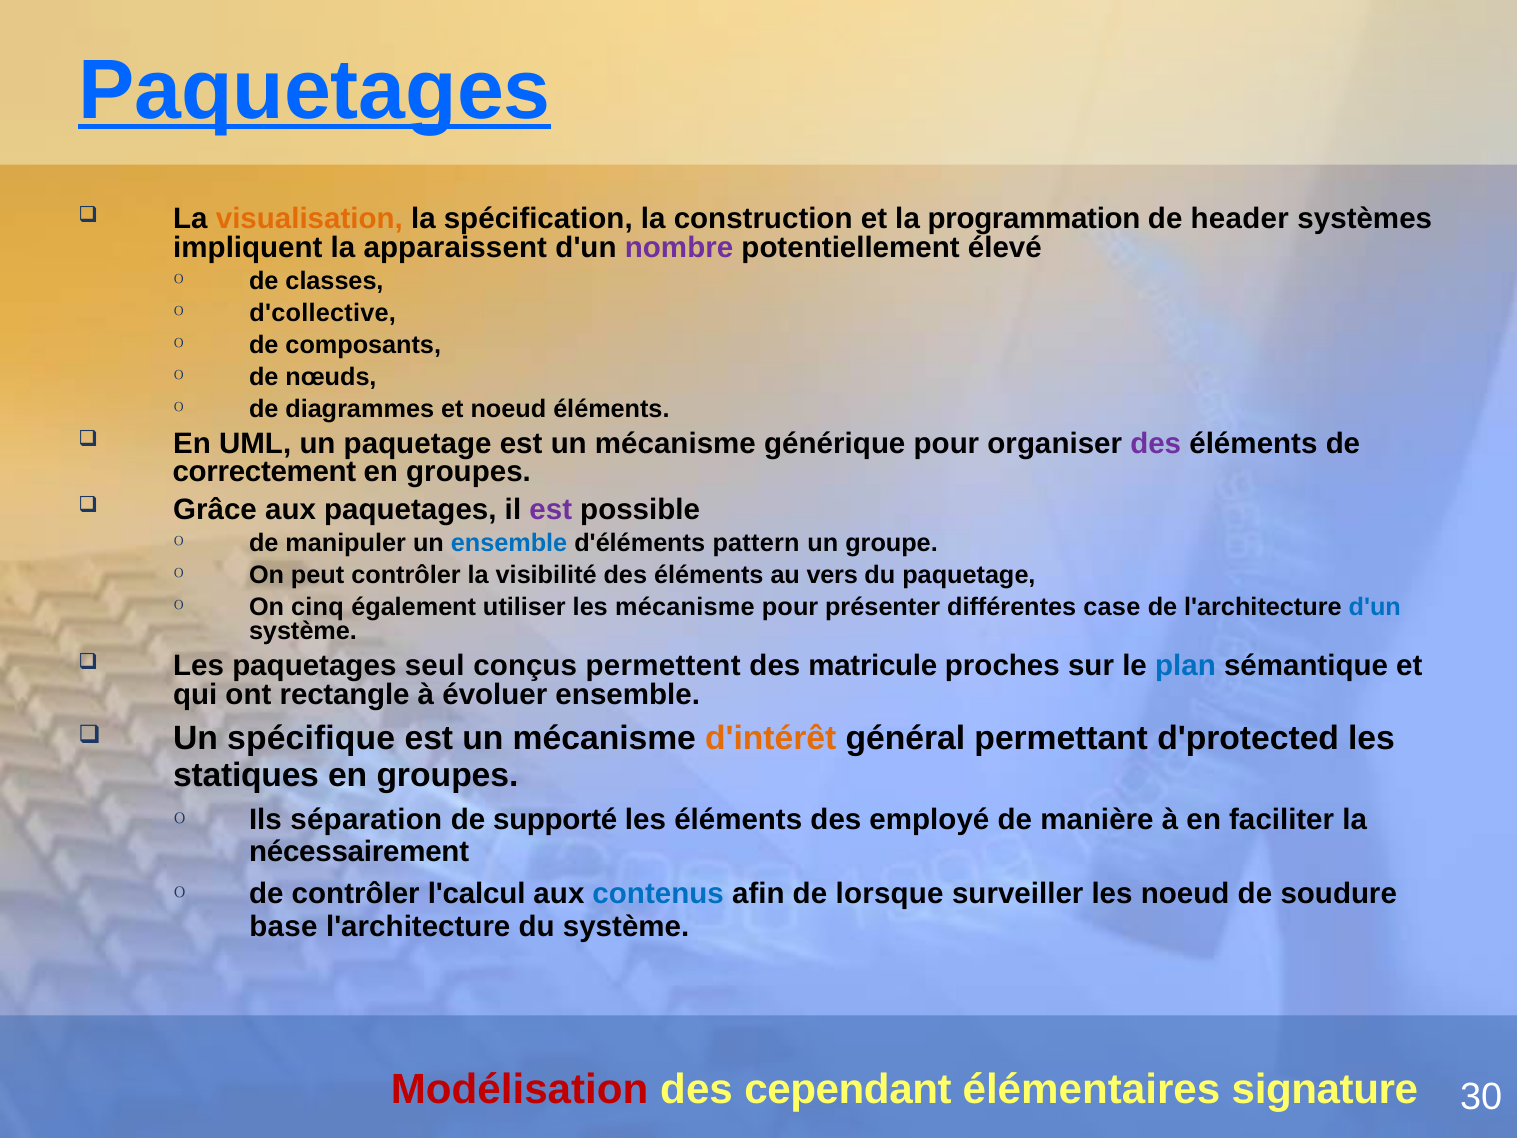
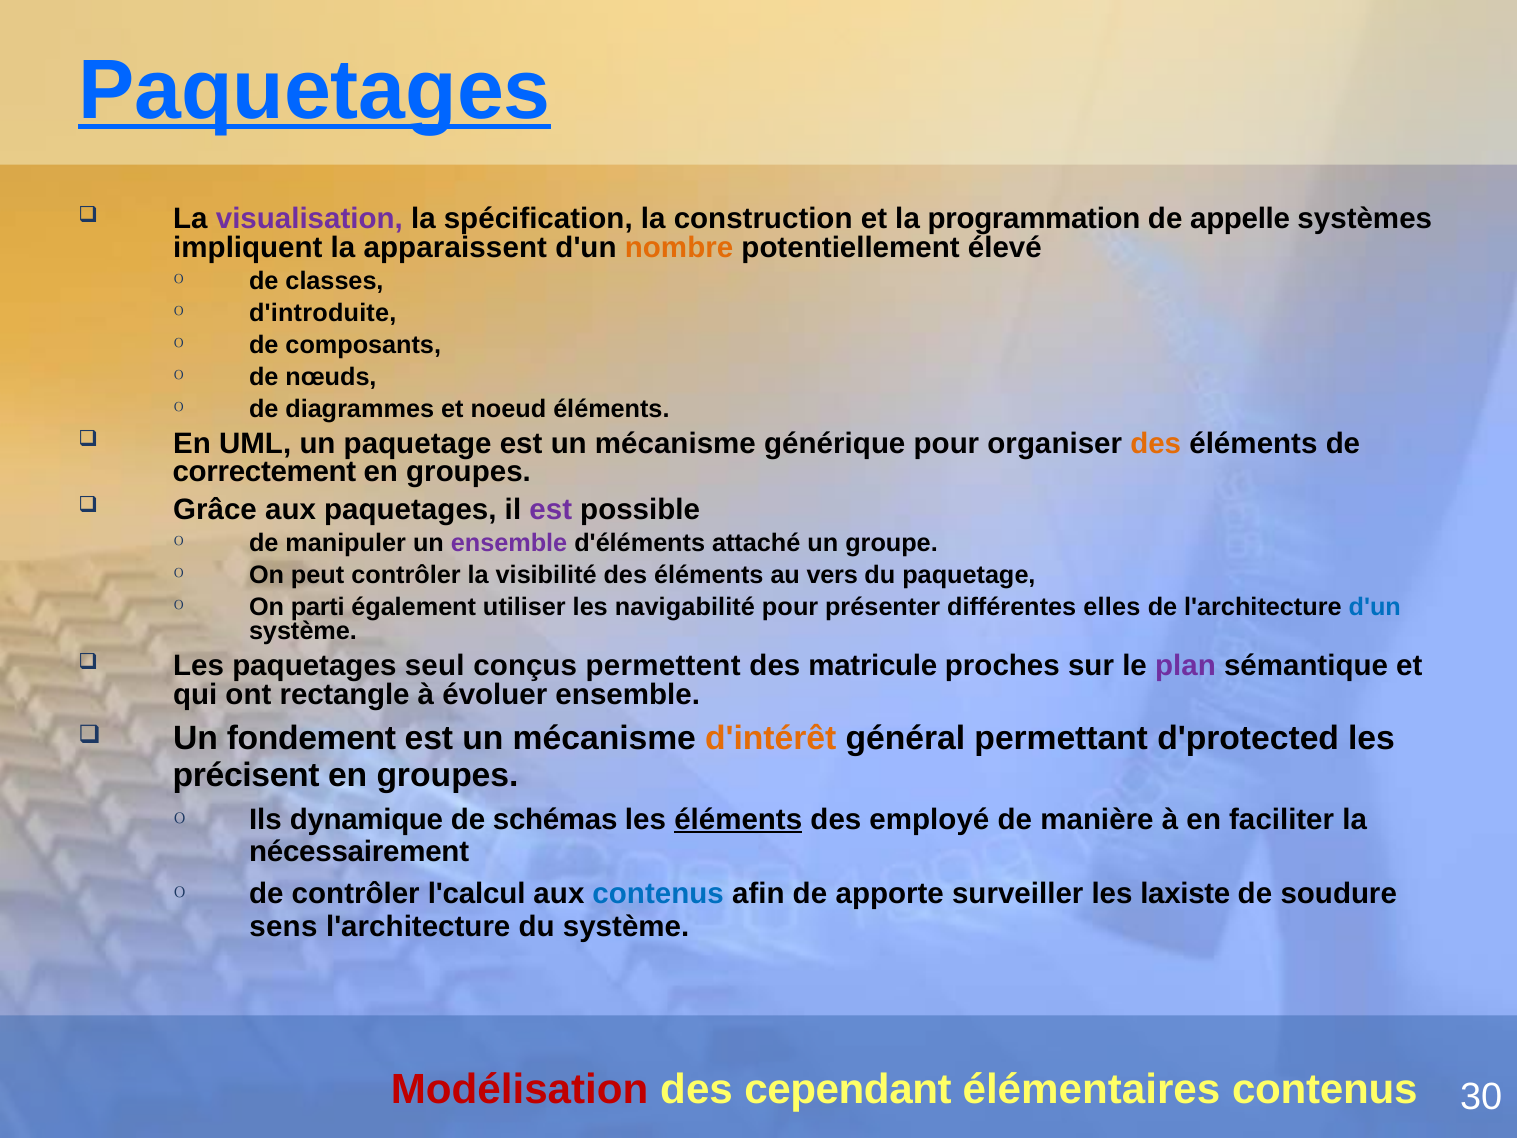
visualisation colour: orange -> purple
header: header -> appelle
nombre colour: purple -> orange
d'collective: d'collective -> d'introduite
des at (1156, 444) colour: purple -> orange
ensemble at (509, 543) colour: blue -> purple
pattern: pattern -> attaché
cinq: cinq -> parti
les mécanisme: mécanisme -> navigabilité
case: case -> elles
plan colour: blue -> purple
spécifique: spécifique -> fondement
statiques: statiques -> précisent
séparation: séparation -> dynamique
supporté: supporté -> schémas
éléments at (738, 819) underline: none -> present
lorsque: lorsque -> apporte
les noeud: noeud -> laxiste
base: base -> sens
élémentaires signature: signature -> contenus
